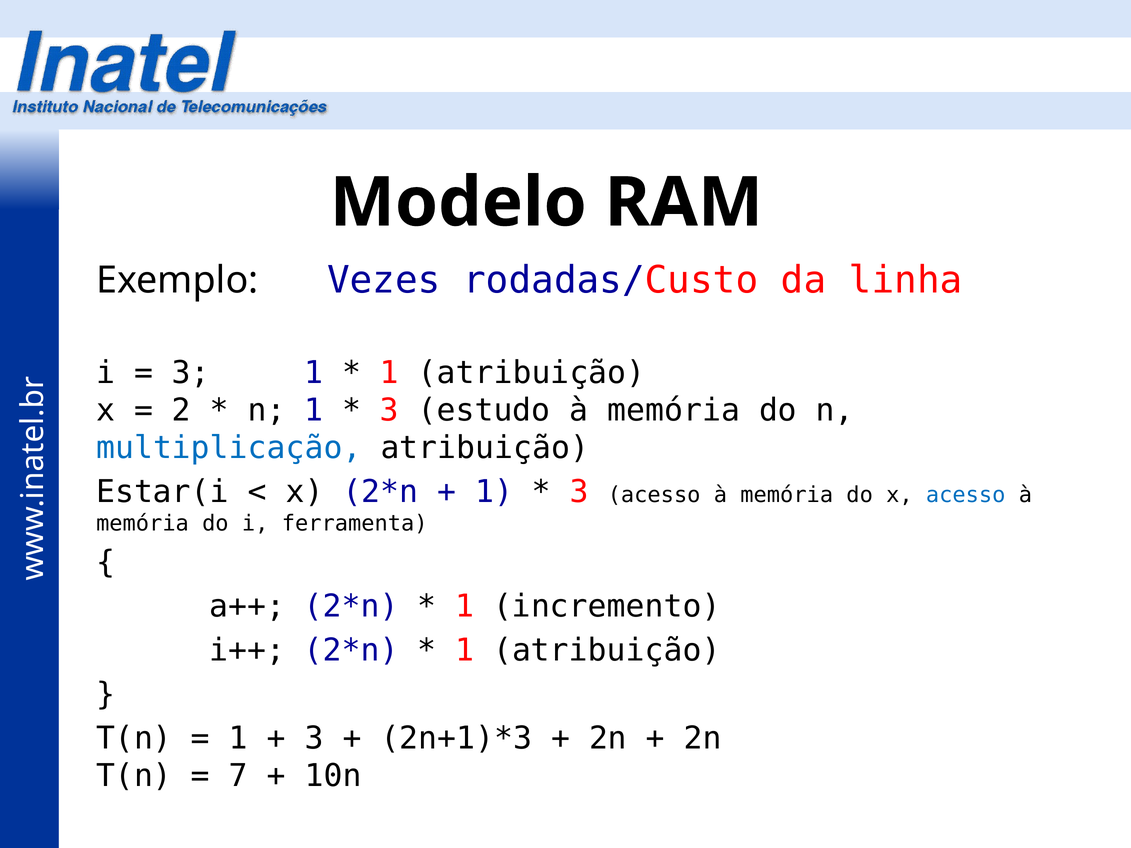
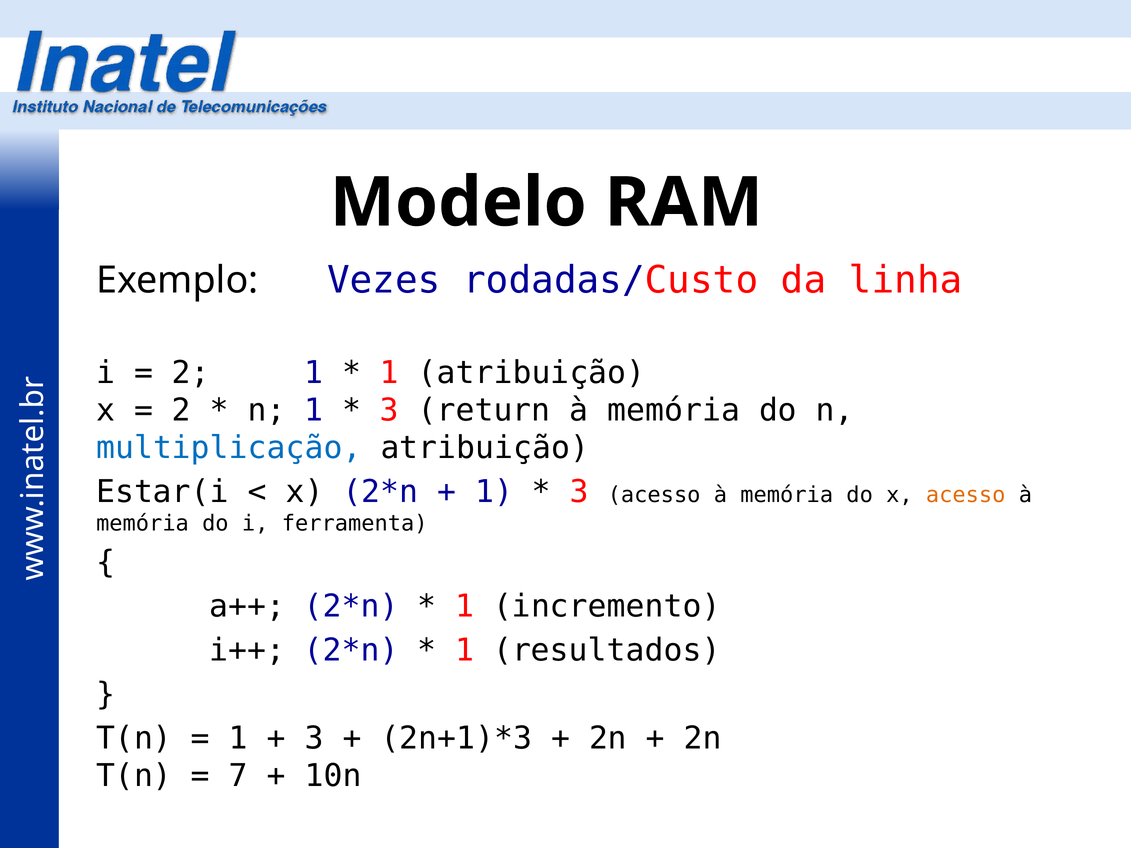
3 at (191, 373): 3 -> 2
estudo: estudo -> return
acesso at (966, 495) colour: blue -> orange
atribuição at (607, 651): atribuição -> resultados
